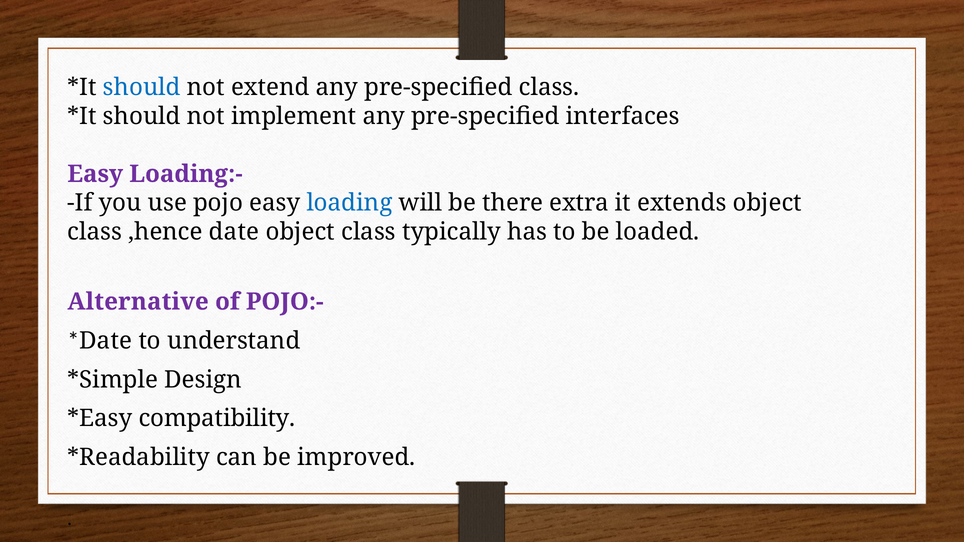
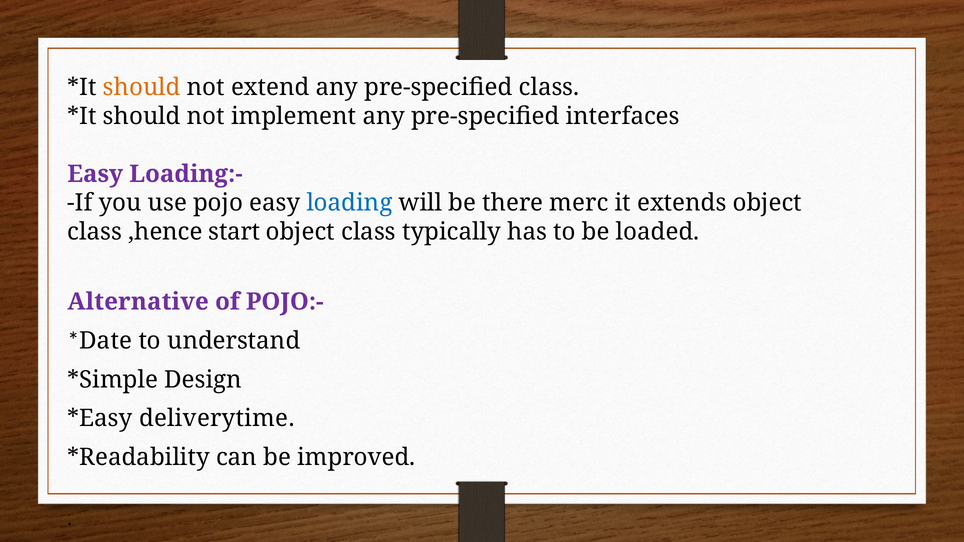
should at (142, 87) colour: blue -> orange
extra: extra -> merc
,hence date: date -> start
compatibility: compatibility -> deliverytime
